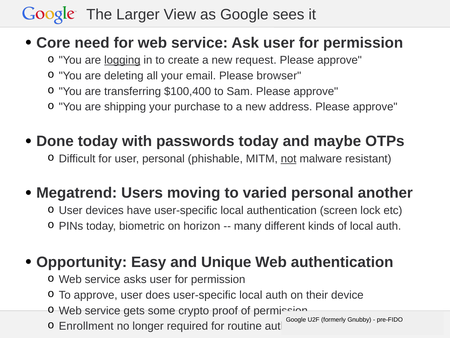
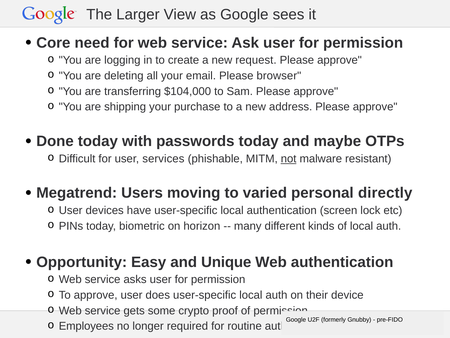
logging underline: present -> none
$100,400: $100,400 -> $104,000
user personal: personal -> services
another: another -> directly
Enrollment: Enrollment -> Employees
